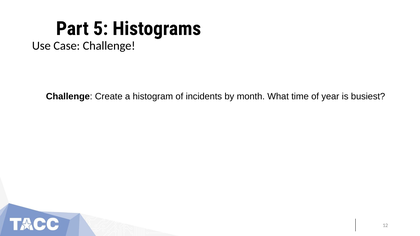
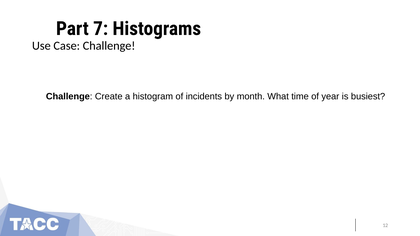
5: 5 -> 7
